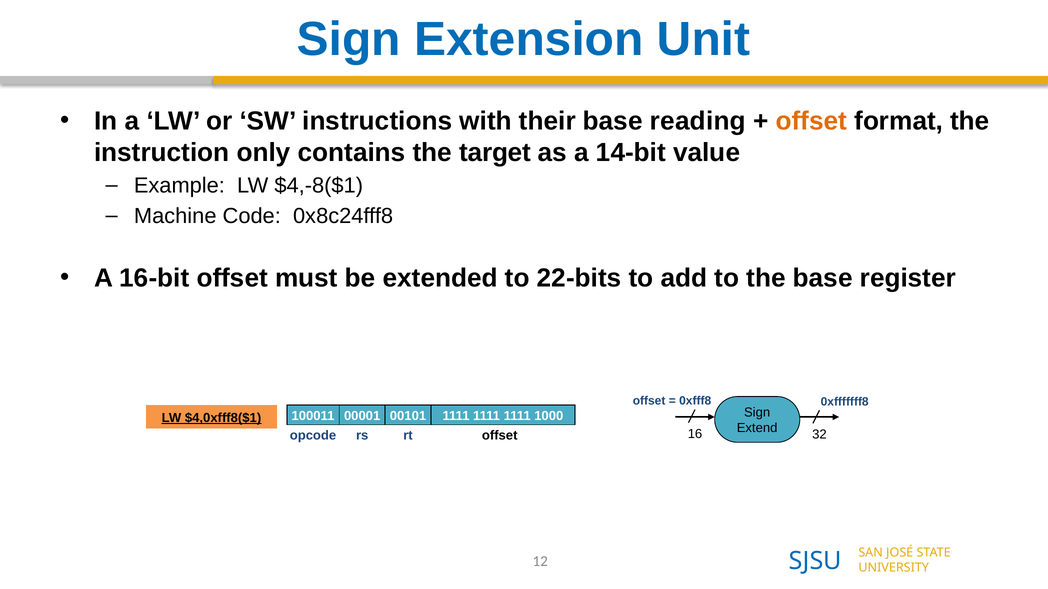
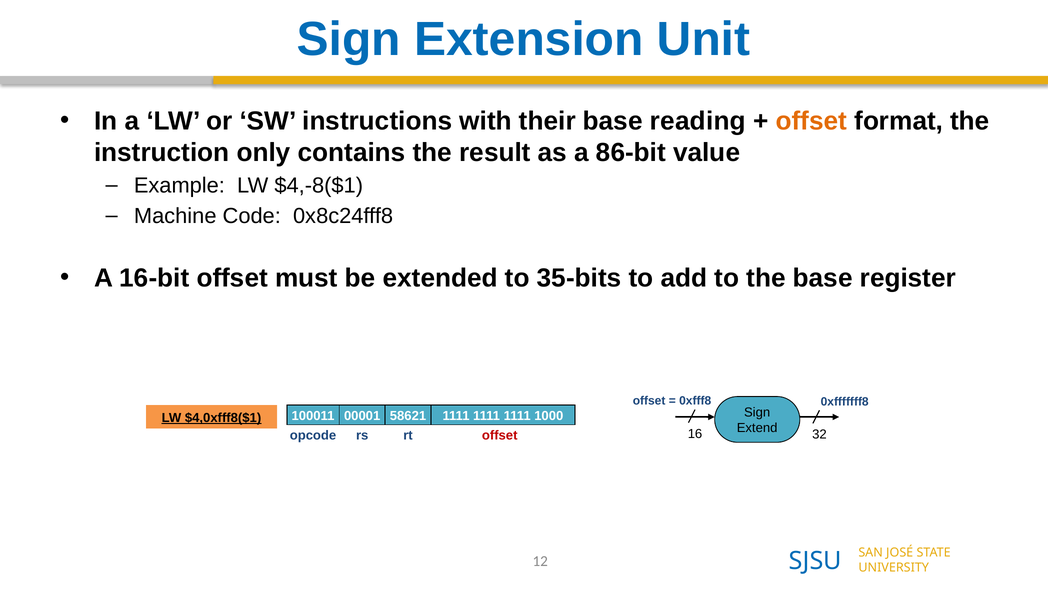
target: target -> result
14-bit: 14-bit -> 86-bit
22-bits: 22-bits -> 35-bits
00101: 00101 -> 58621
offset at (500, 436) colour: black -> red
